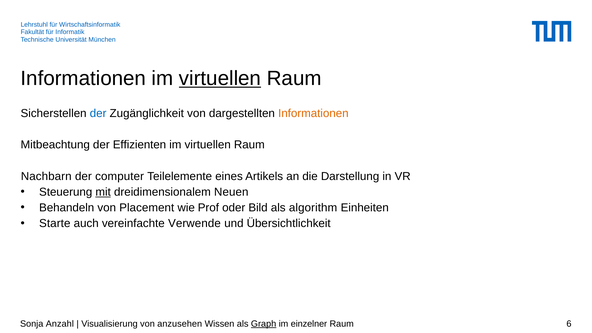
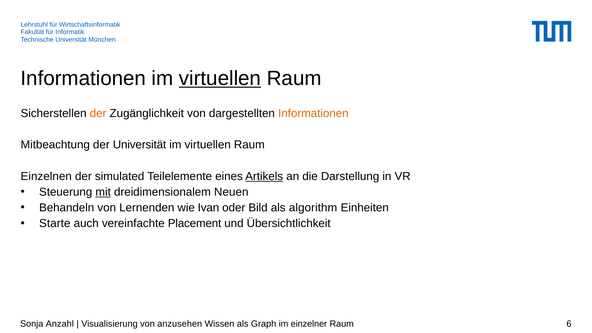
der at (98, 113) colour: blue -> orange
der Effizienten: Effizienten -> Universität
Nachbarn: Nachbarn -> Einzelnen
computer: computer -> simulated
Artikels underline: none -> present
Placement: Placement -> Lernenden
Prof: Prof -> Ivan
Verwende: Verwende -> Placement
Graph underline: present -> none
